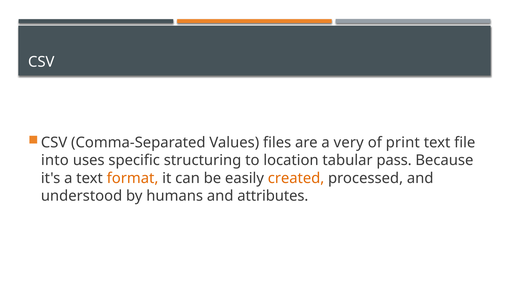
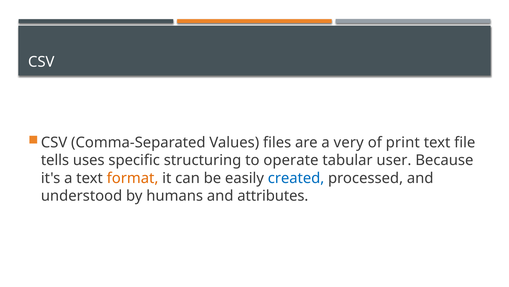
into: into -> tells
location: location -> operate
pass: pass -> user
created colour: orange -> blue
